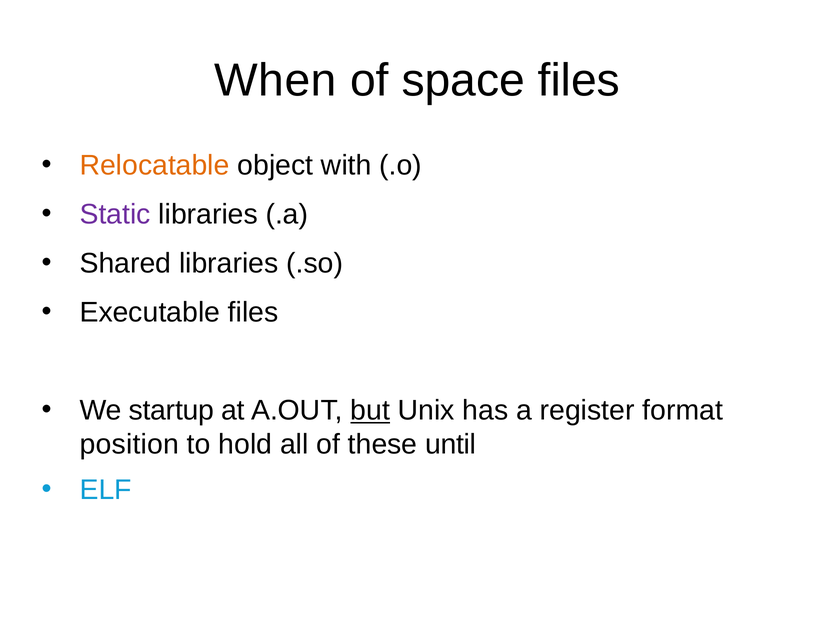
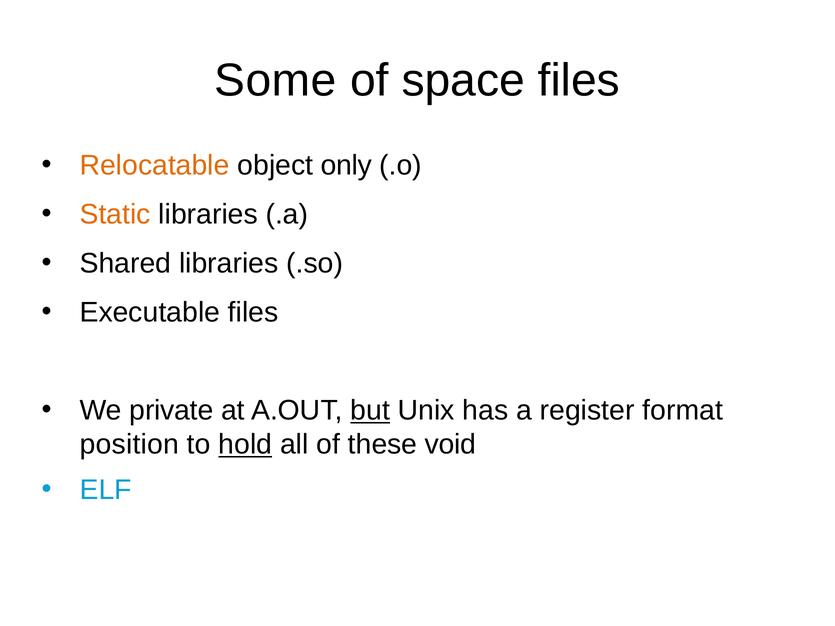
When: When -> Some
with: with -> only
Static colour: purple -> orange
startup: startup -> private
hold underline: none -> present
until: until -> void
